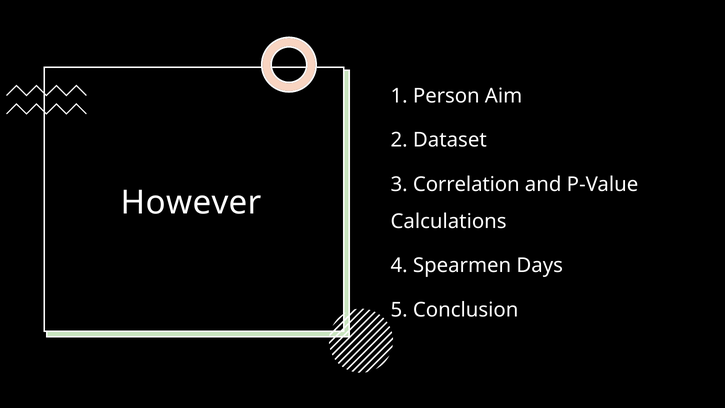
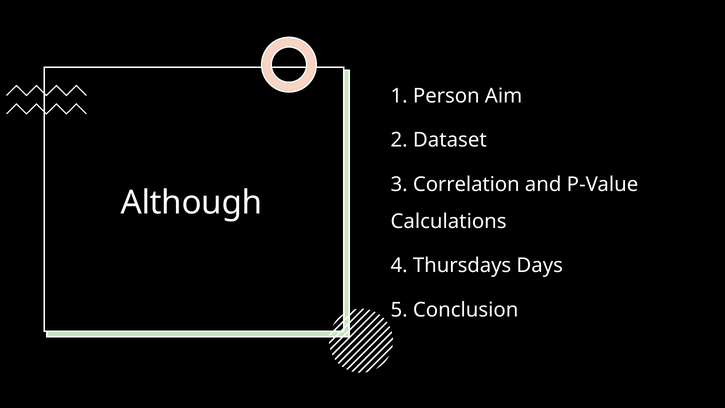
However: However -> Although
Spearmen: Spearmen -> Thursdays
